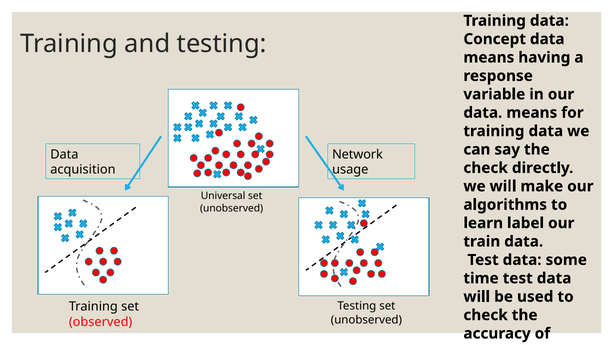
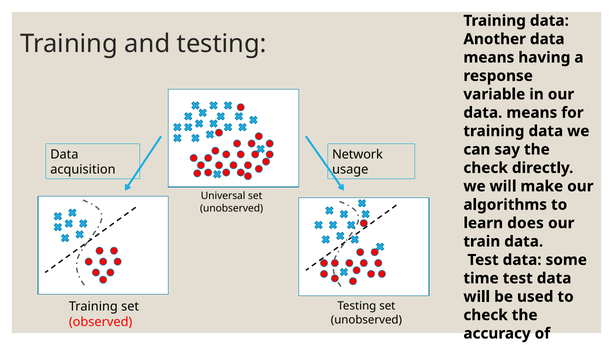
Concept: Concept -> Another
label: label -> does
